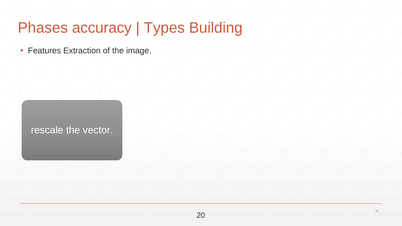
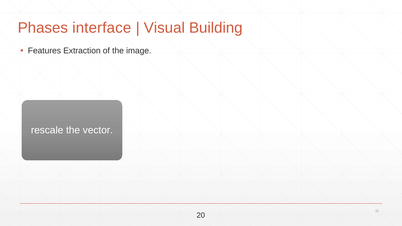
accuracy: accuracy -> interface
Types: Types -> Visual
